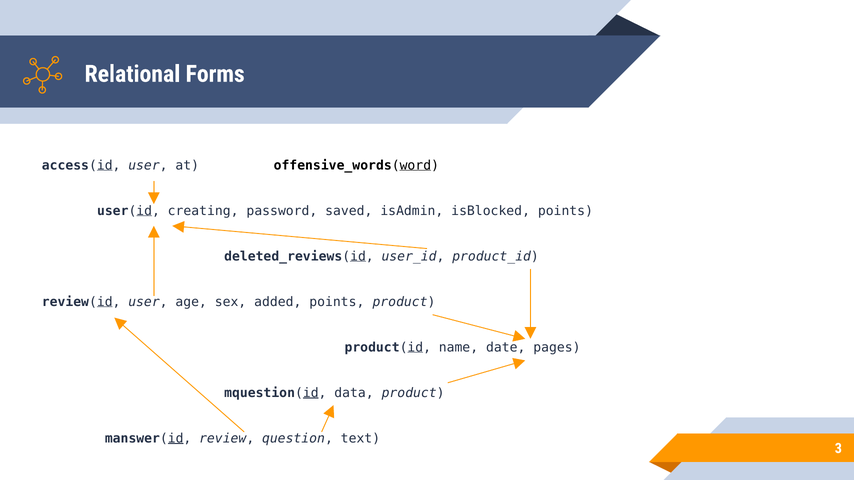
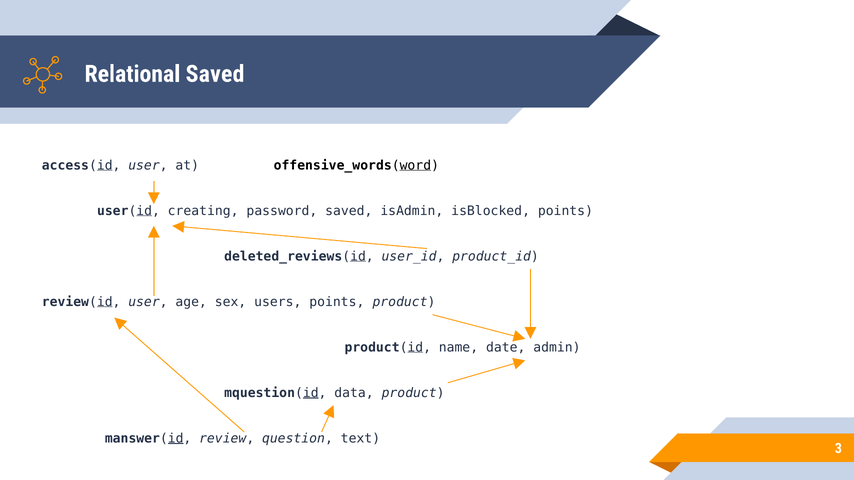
Relational Forms: Forms -> Saved
added: added -> users
pages: pages -> admin
